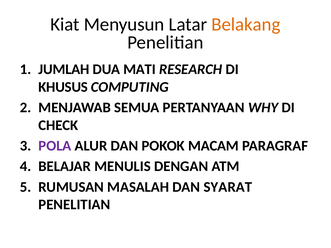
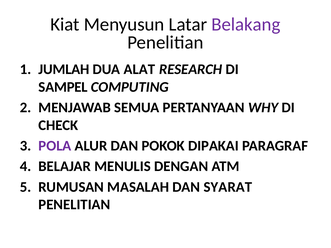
Belakang colour: orange -> purple
MATI: MATI -> ALAT
KHUSUS: KHUSUS -> SAMPEL
MACAM: MACAM -> DIPAKAI
